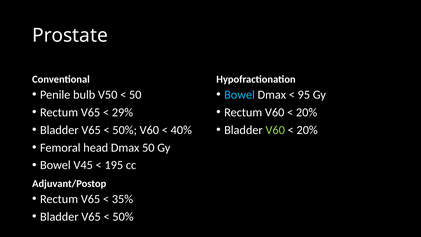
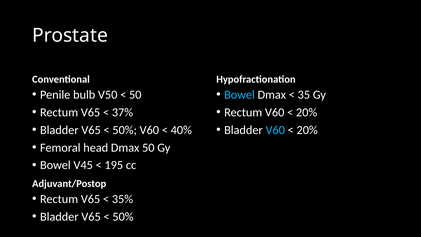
95: 95 -> 35
29%: 29% -> 37%
V60 at (275, 130) colour: light green -> light blue
